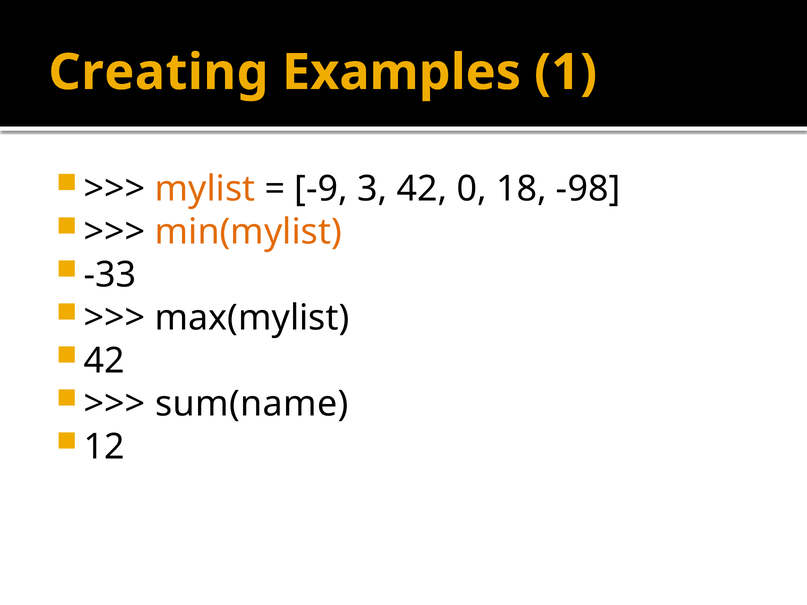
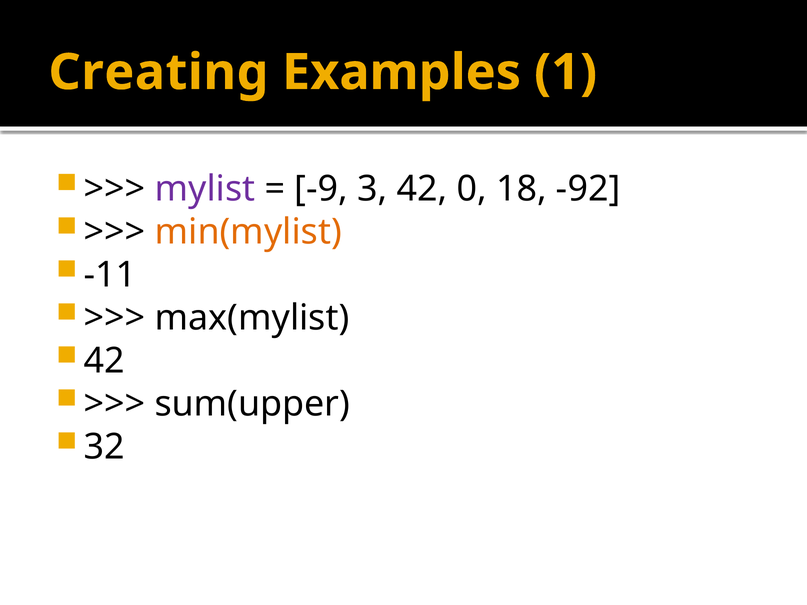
mylist colour: orange -> purple
-98: -98 -> -92
-33: -33 -> -11
sum(name: sum(name -> sum(upper
12: 12 -> 32
